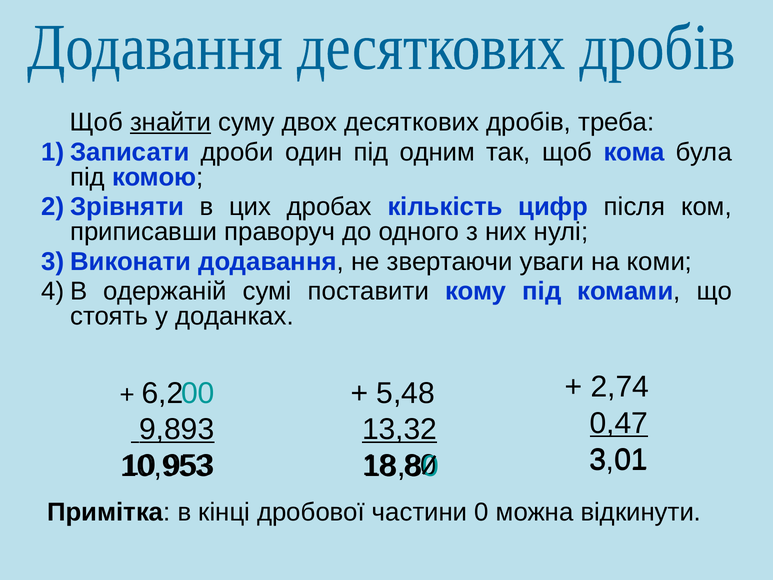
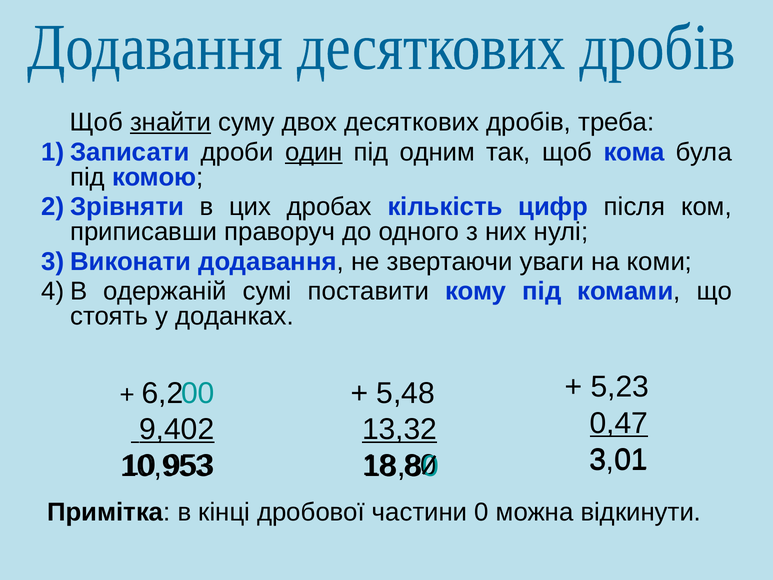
один underline: none -> present
2,74: 2,74 -> 5,23
9,893: 9,893 -> 9,402
